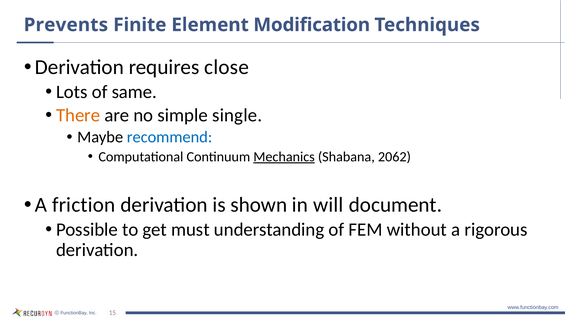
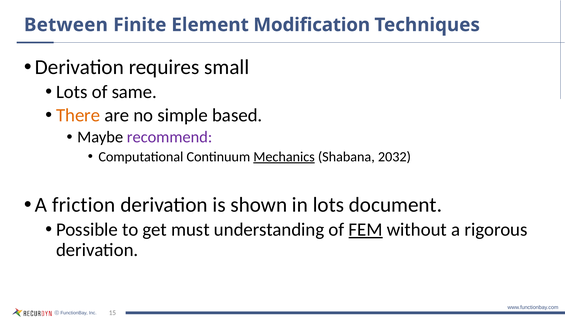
Prevents: Prevents -> Between
close: close -> small
single: single -> based
recommend colour: blue -> purple
2062: 2062 -> 2032
in will: will -> lots
FEM underline: none -> present
